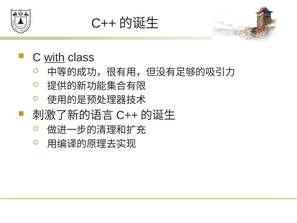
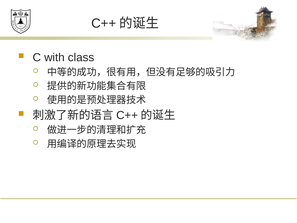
with underline: present -> none
